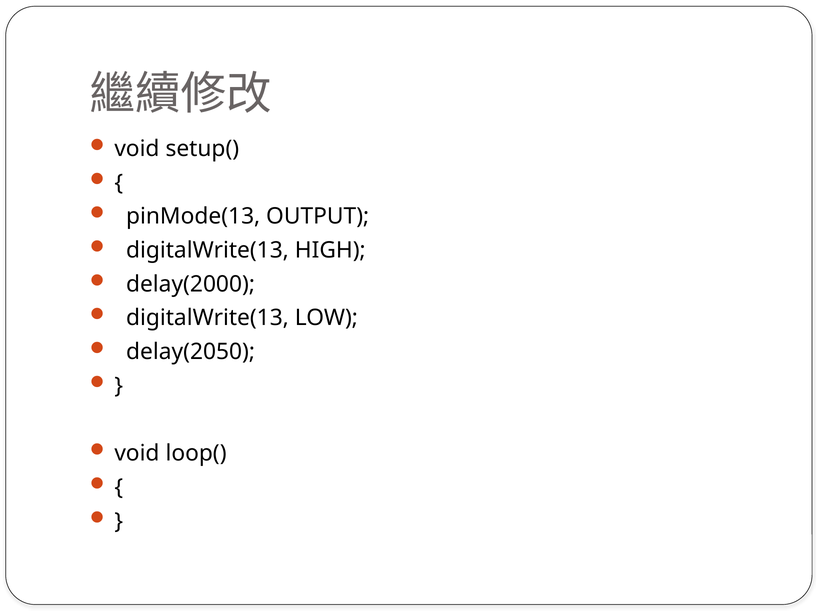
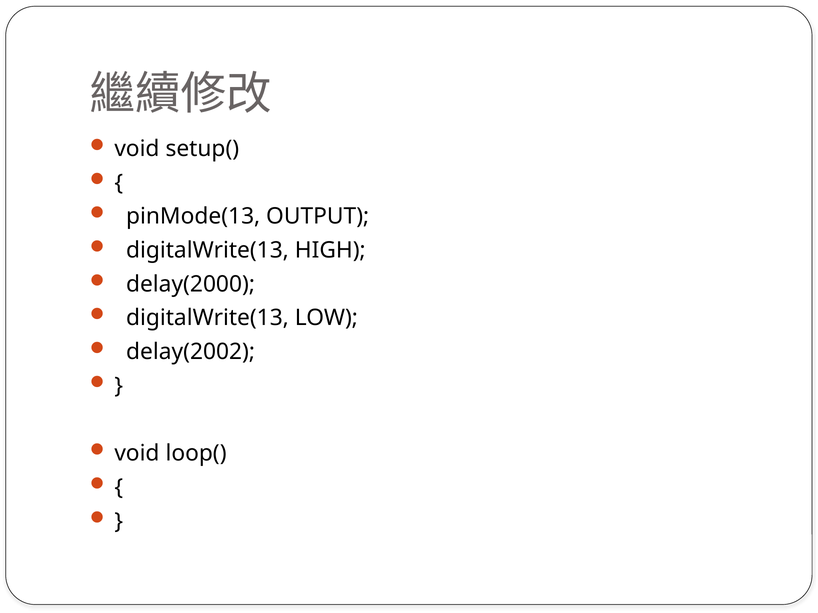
delay(2050: delay(2050 -> delay(2002
